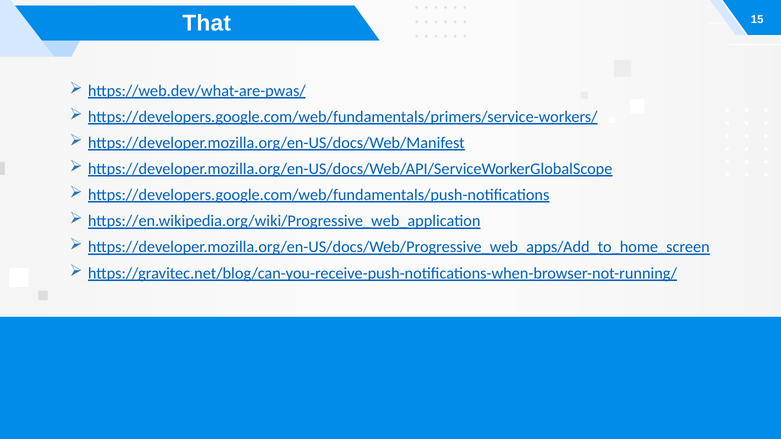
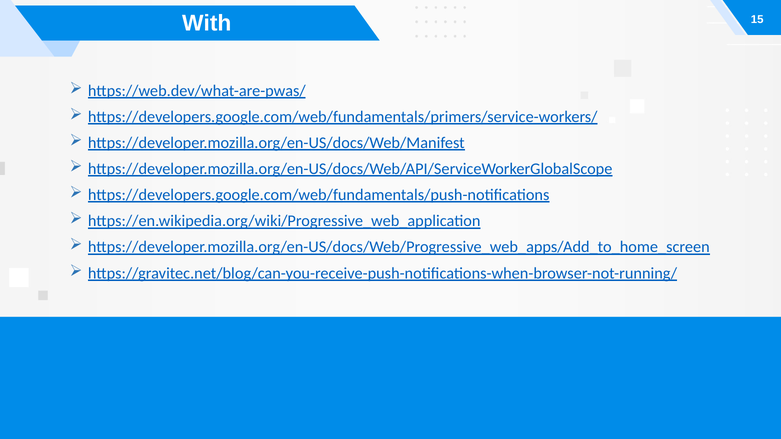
That: That -> With
